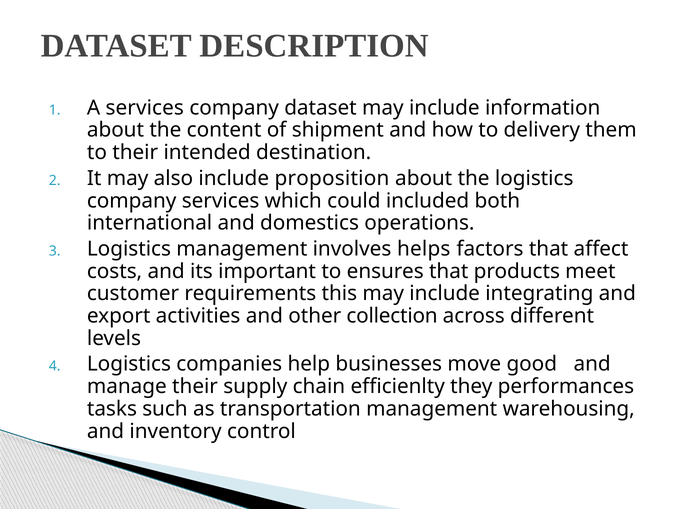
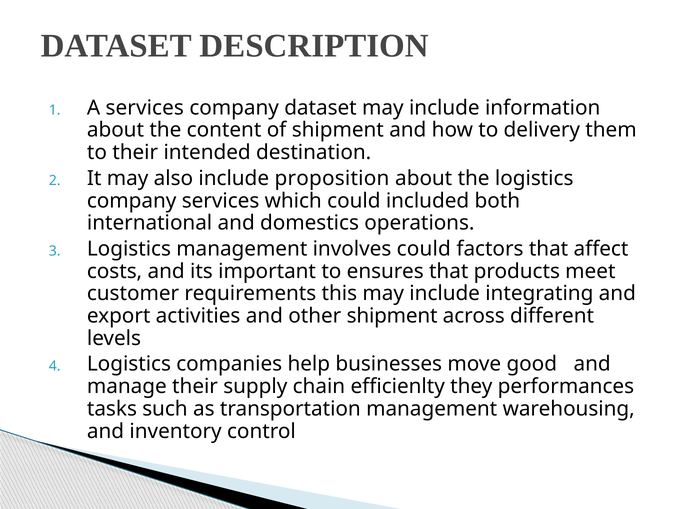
involves helps: helps -> could
other collection: collection -> shipment
